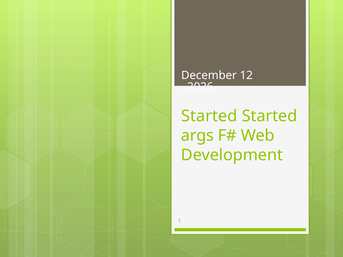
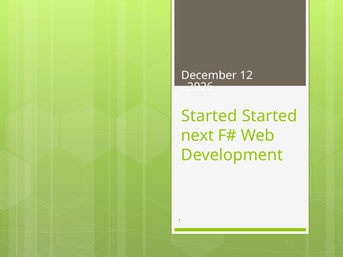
args: args -> next
